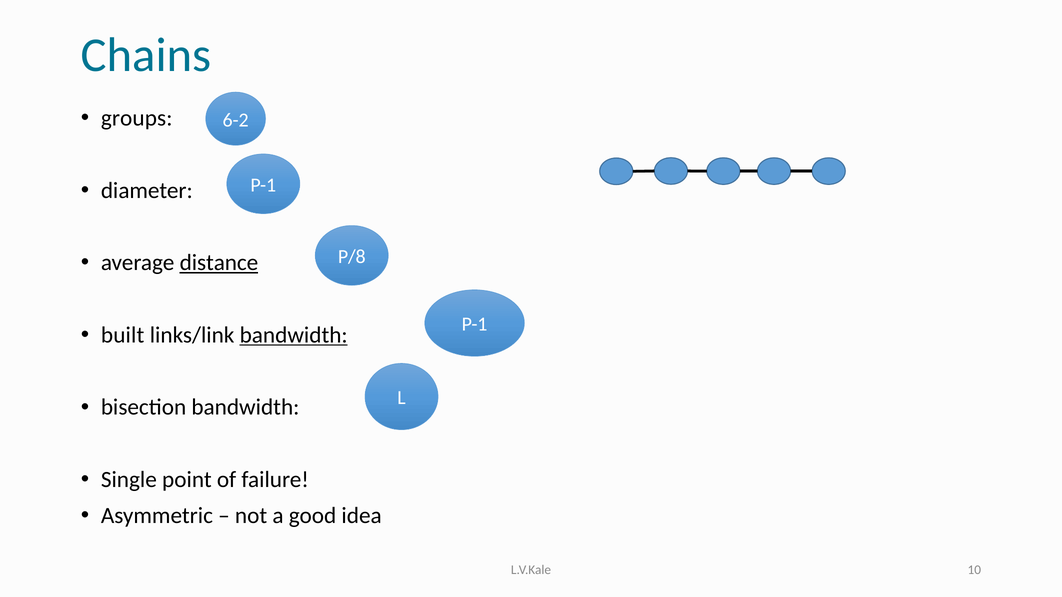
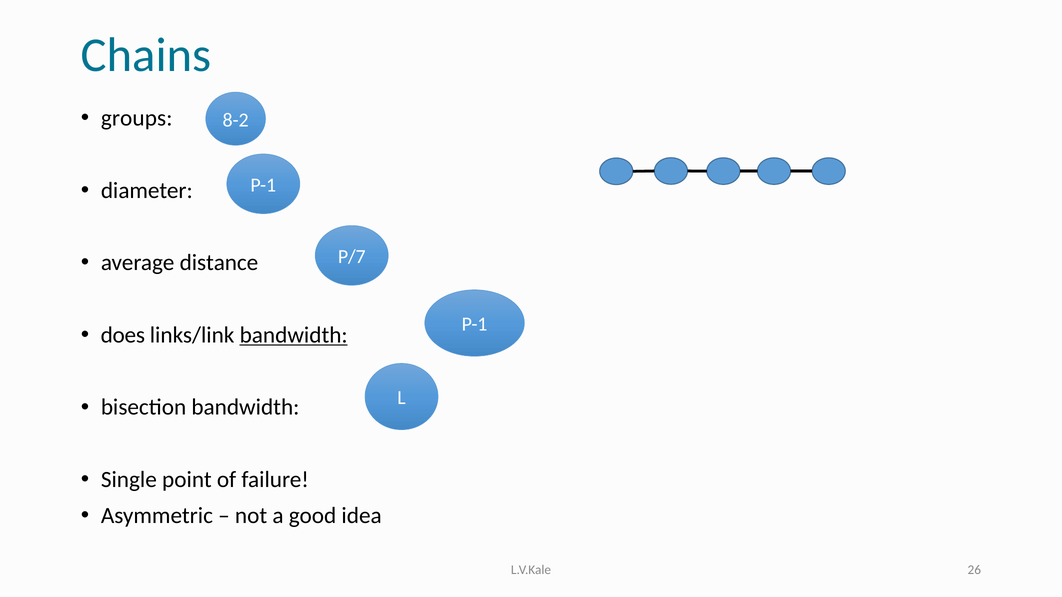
6-2: 6-2 -> 8-2
P/8: P/8 -> P/7
distance underline: present -> none
built: built -> does
10: 10 -> 26
